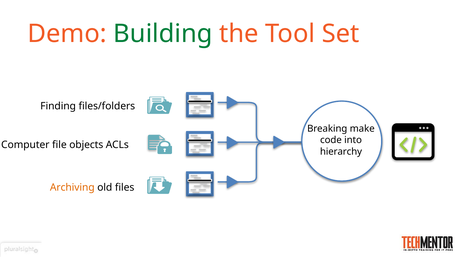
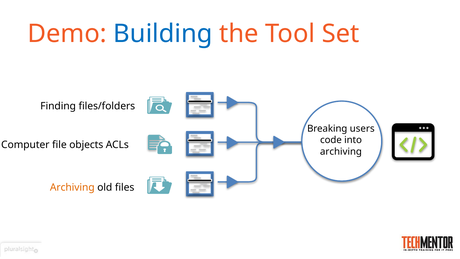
Building colour: green -> blue
make: make -> users
hierarchy at (341, 151): hierarchy -> archiving
